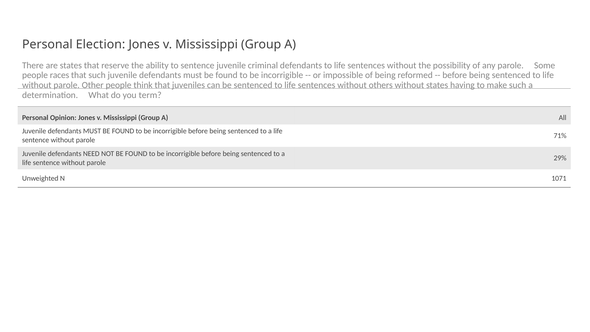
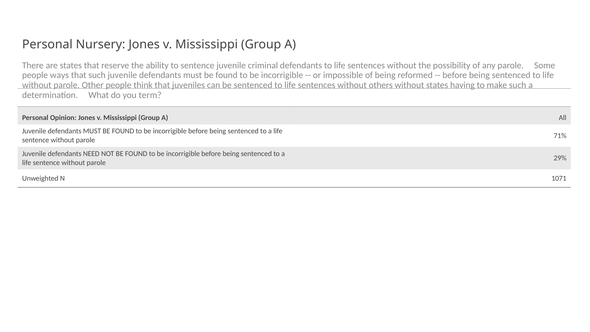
Election: Election -> Nursery
races: races -> ways
